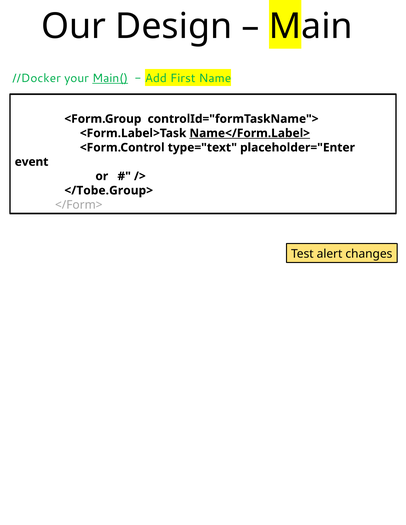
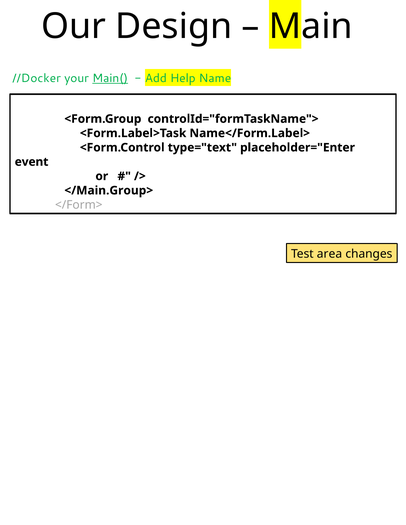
First: First -> Help
Name</Form.Label> underline: present -> none
</Tobe.Group>: </Tobe.Group> -> </Main.Group>
alert: alert -> area
